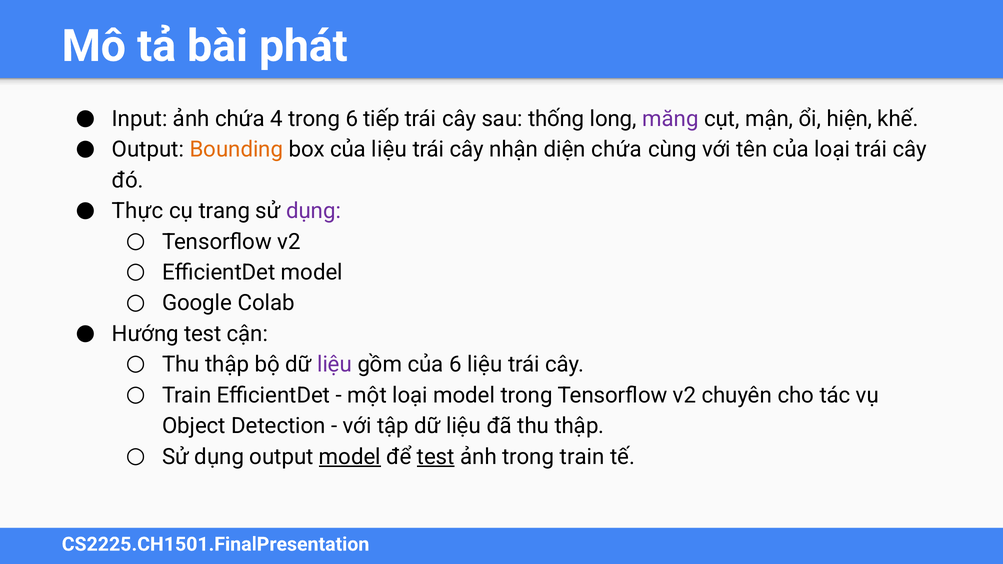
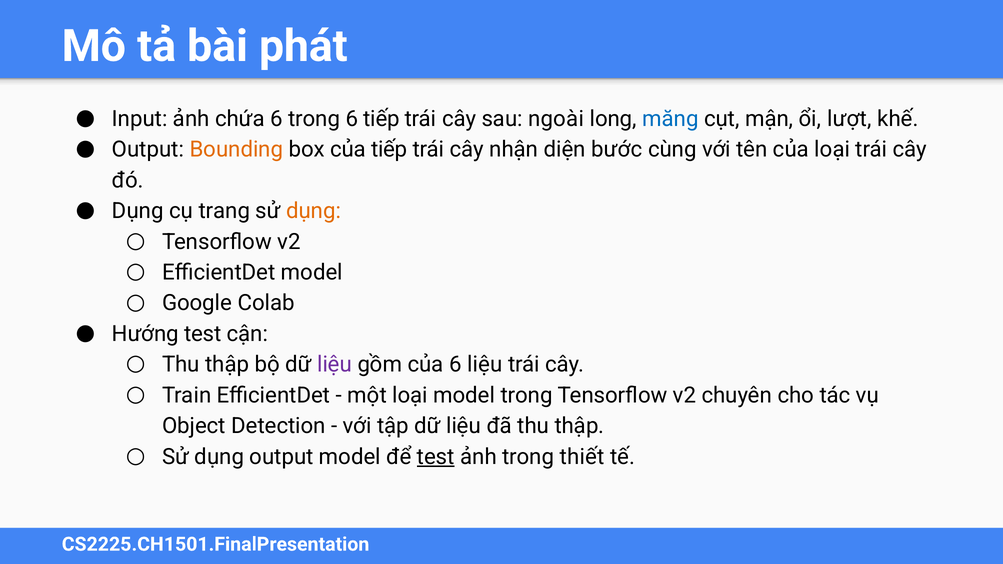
chứa 4: 4 -> 6
thống: thống -> ngoài
măng colour: purple -> blue
hiện: hiện -> lượt
của liệu: liệu -> tiếp
diện chứa: chứa -> bước
Thực at (138, 211): Thực -> Dụng
dụng at (314, 211) colour: purple -> orange
model at (350, 457) underline: present -> none
trong train: train -> thiết
